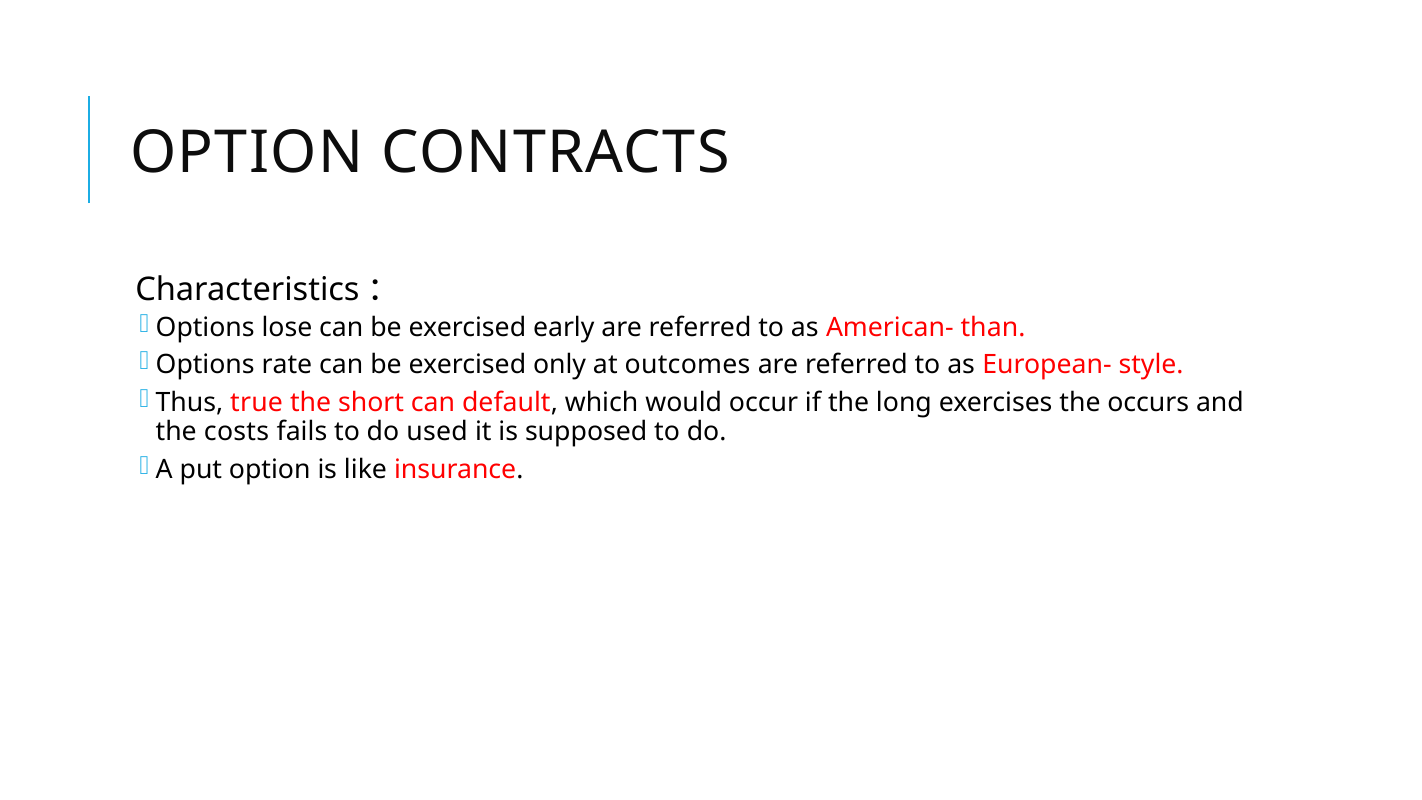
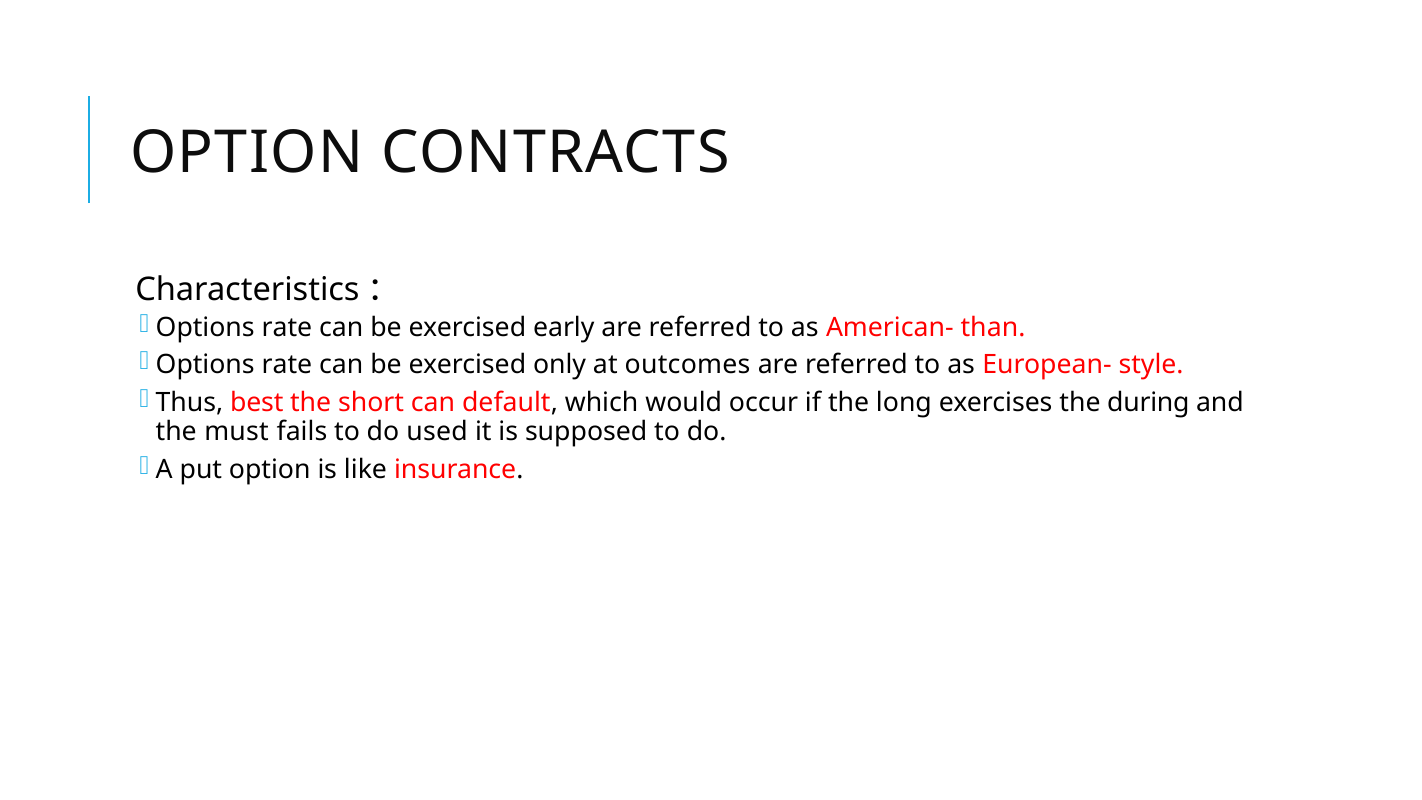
lose at (287, 327): lose -> rate
true: true -> best
occurs: occurs -> during
costs: costs -> must
